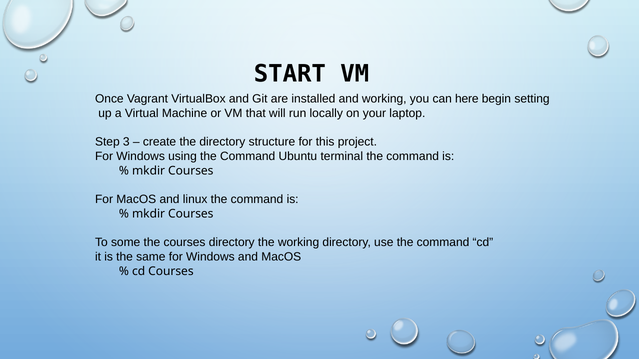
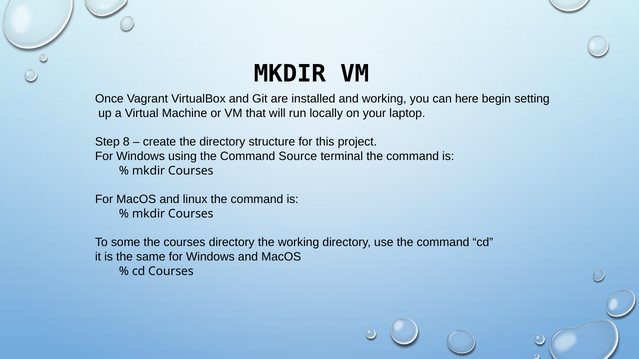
START at (290, 74): START -> MKDIR
3: 3 -> 8
Ubuntu: Ubuntu -> Source
